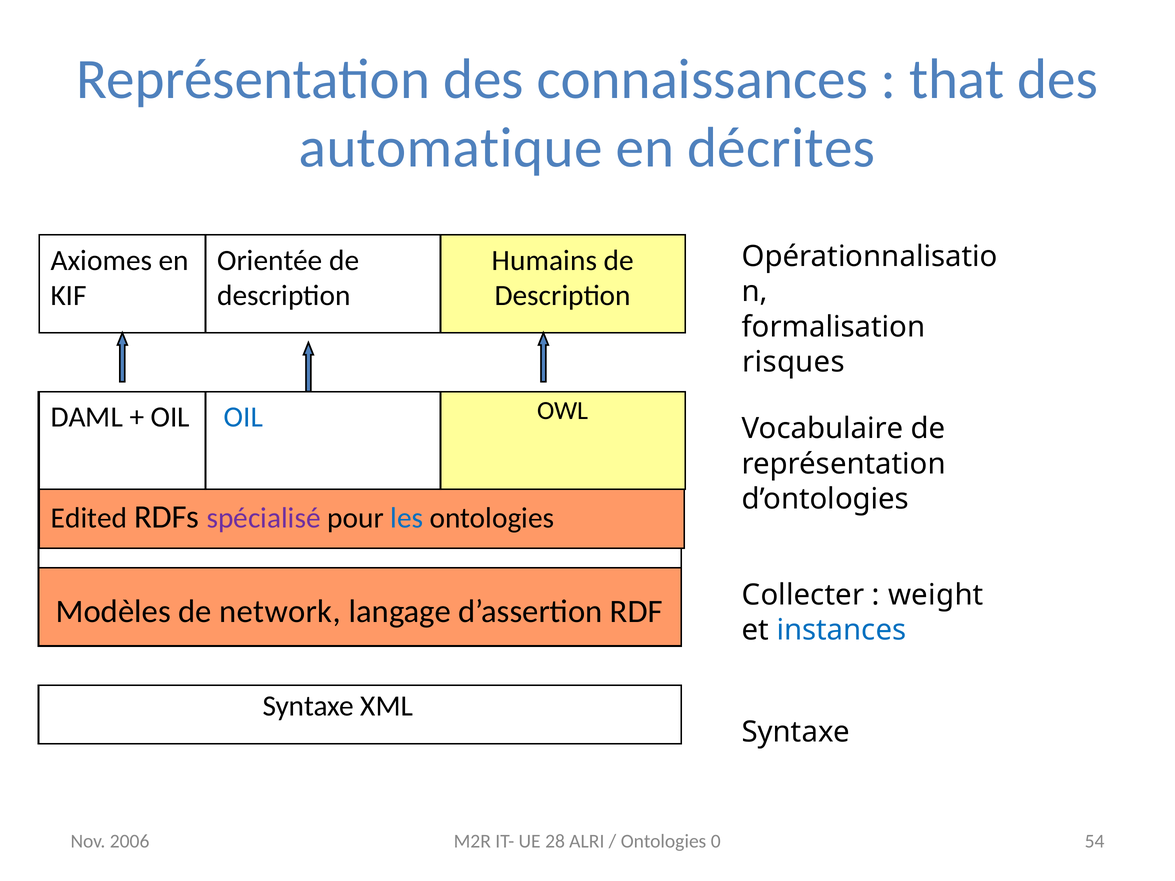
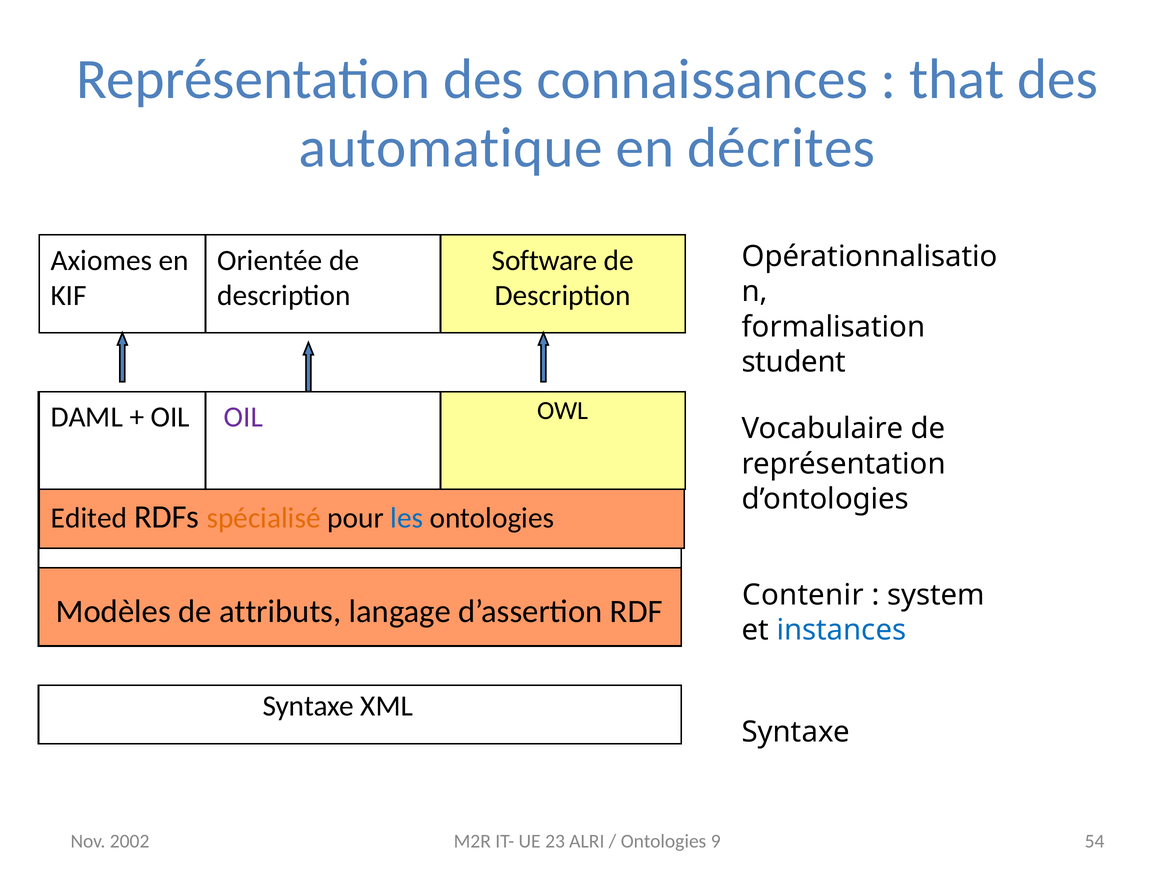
Humains: Humains -> Software
risques: risques -> student
OIL at (243, 417) colour: blue -> purple
spécialisé colour: purple -> orange
Collecter: Collecter -> Contenir
weight: weight -> system
network: network -> attributs
2006: 2006 -> 2002
28: 28 -> 23
0: 0 -> 9
